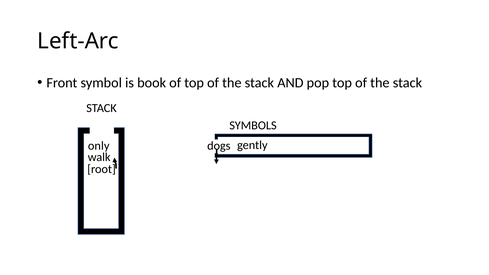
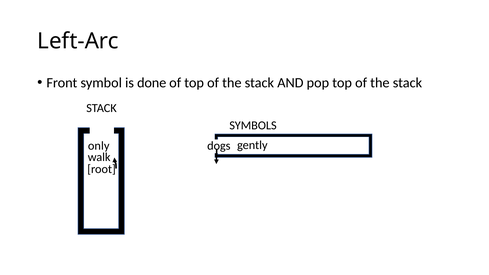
book: book -> done
